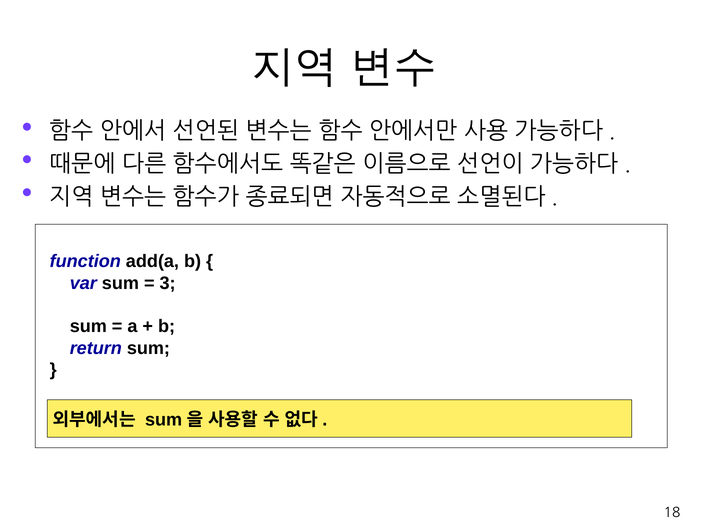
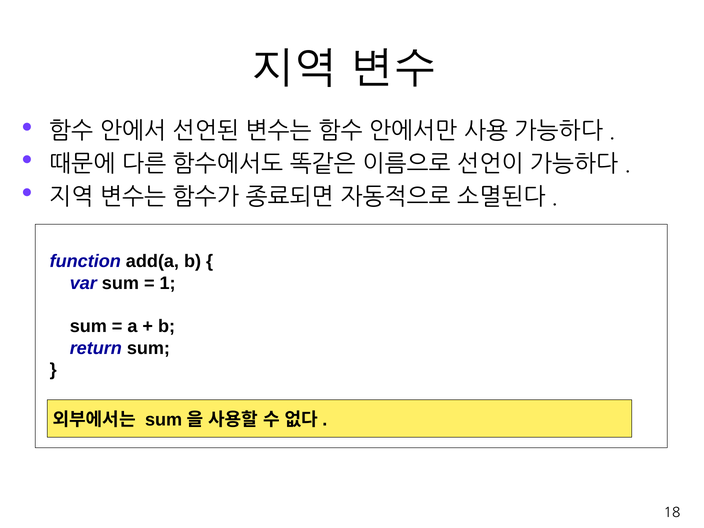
3: 3 -> 1
